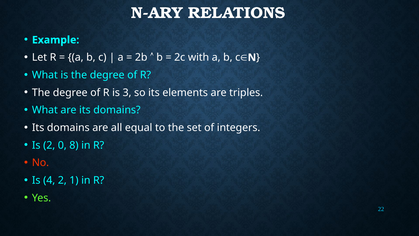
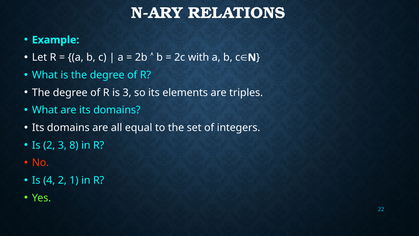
2 0: 0 -> 3
